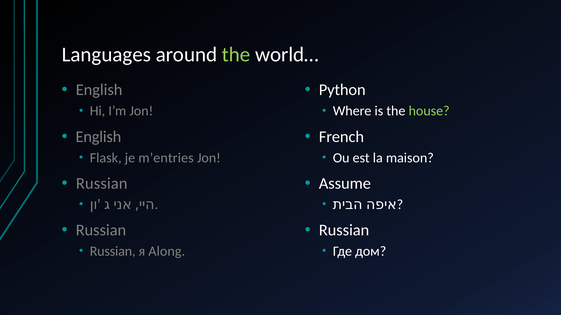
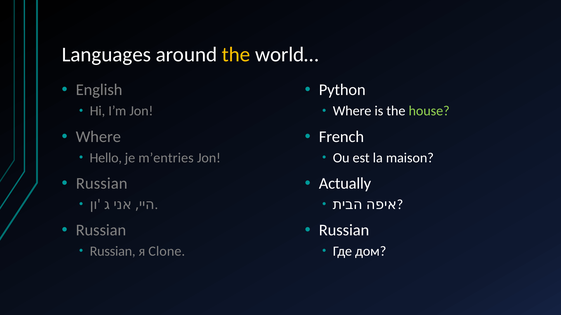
the at (236, 55) colour: light green -> yellow
English at (98, 137): English -> Where
Flask: Flask -> Hello
Assume: Assume -> Actually
Along: Along -> Clone
